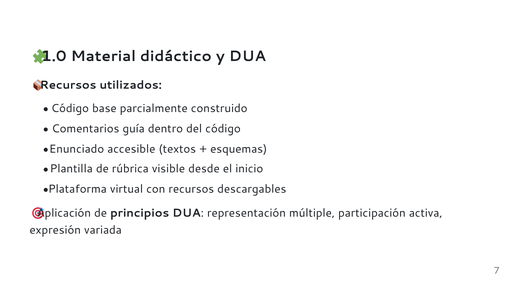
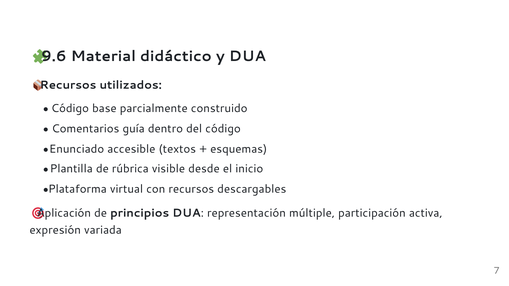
1.0: 1.0 -> 9.6
